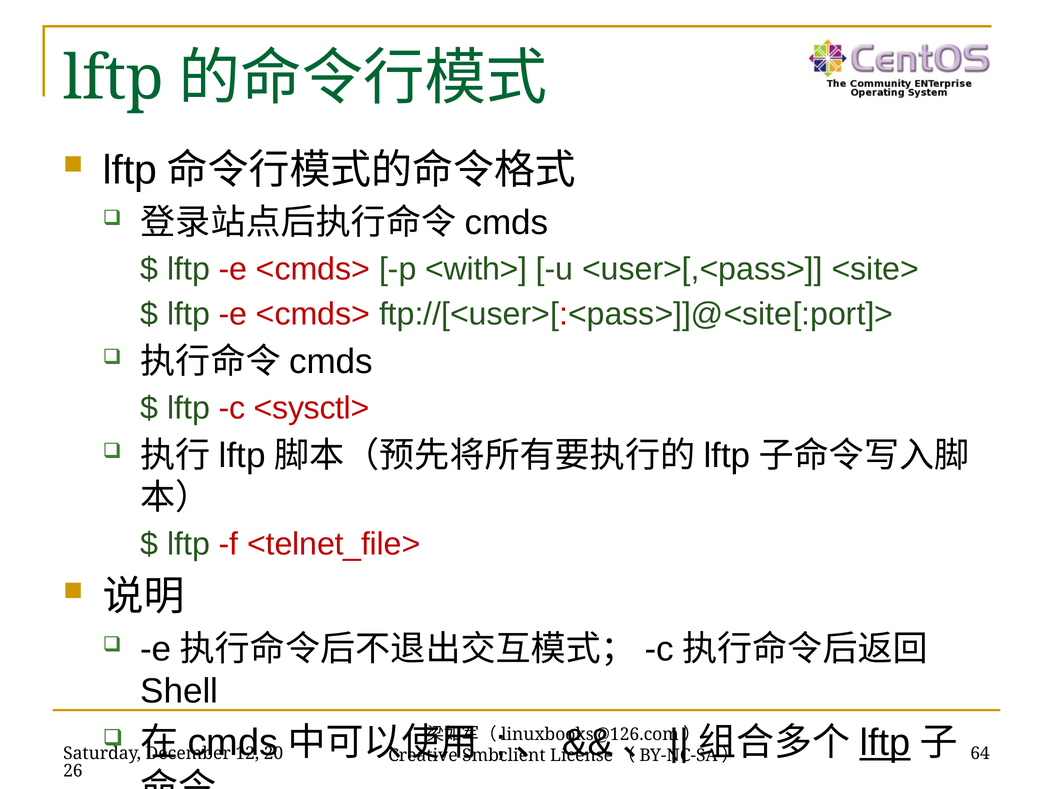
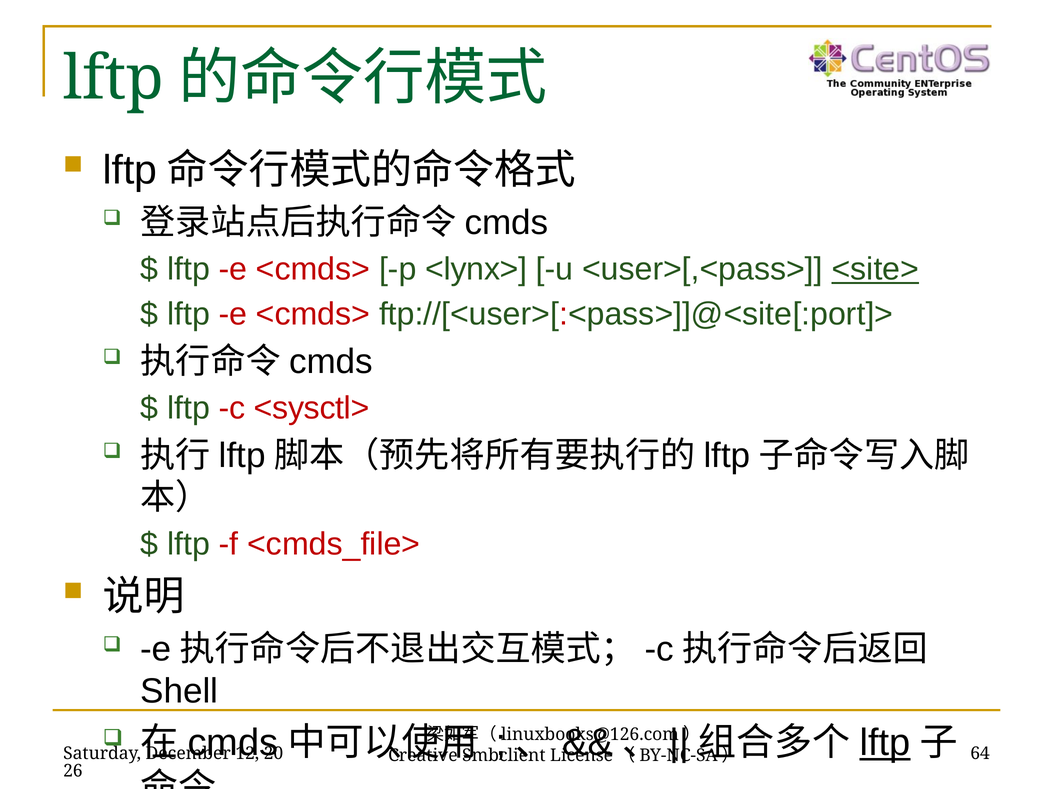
<with>: <with> -> <lynx>
<site> underline: none -> present
<telnet_file>: <telnet_file> -> <cmds_file>
